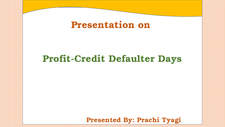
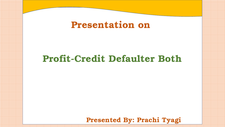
Days: Days -> Both
